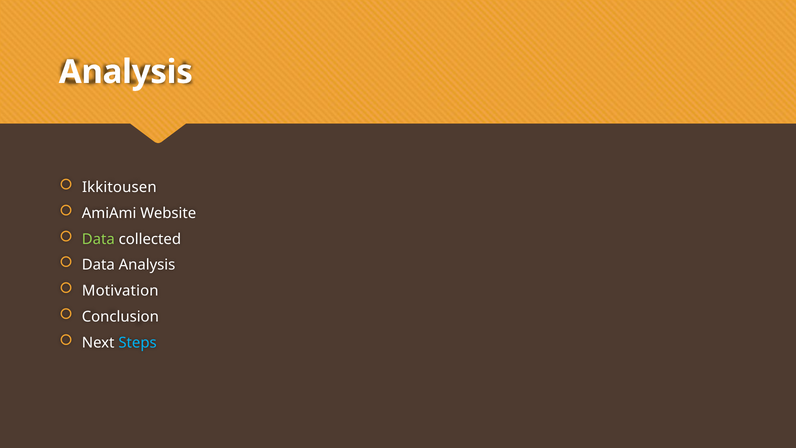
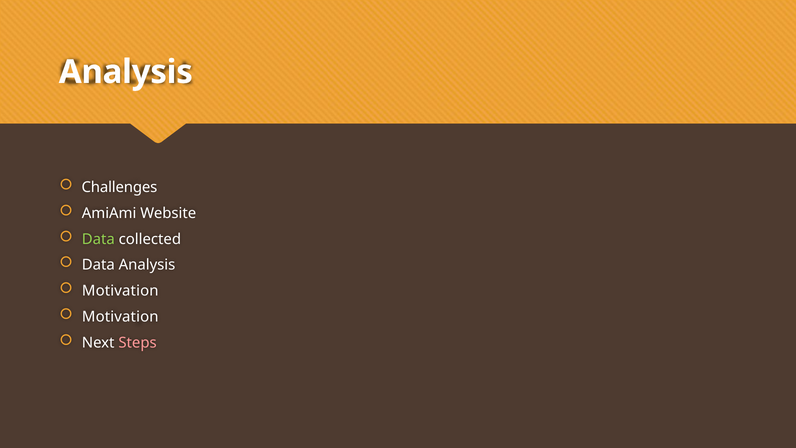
Ikkitousen: Ikkitousen -> Challenges
Conclusion at (120, 317): Conclusion -> Motivation
Steps colour: light blue -> pink
